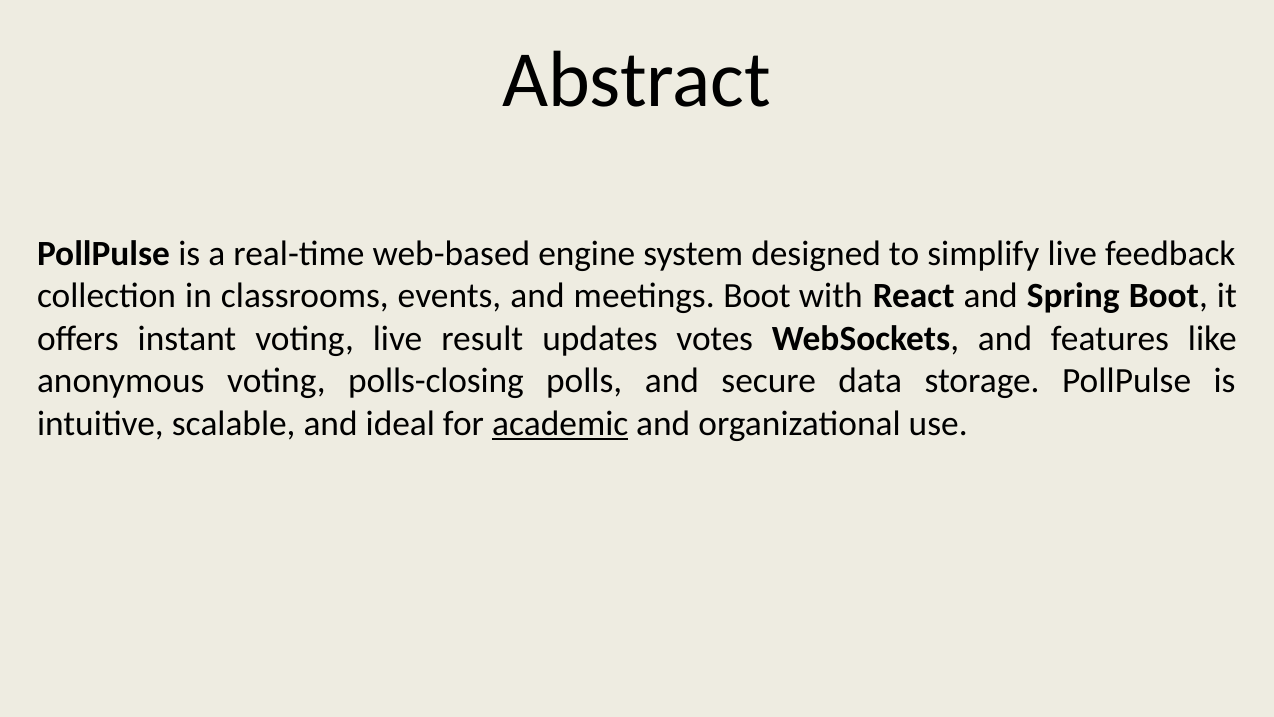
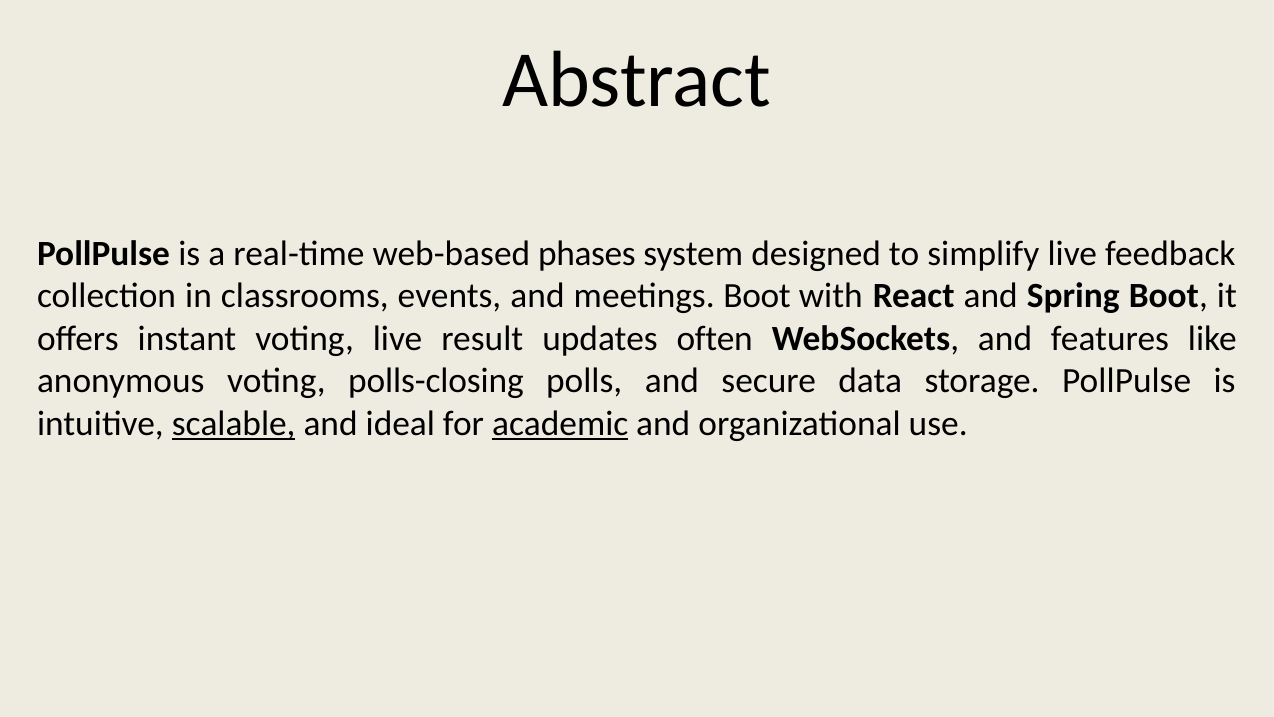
engine: engine -> phases
votes: votes -> often
scalable underline: none -> present
